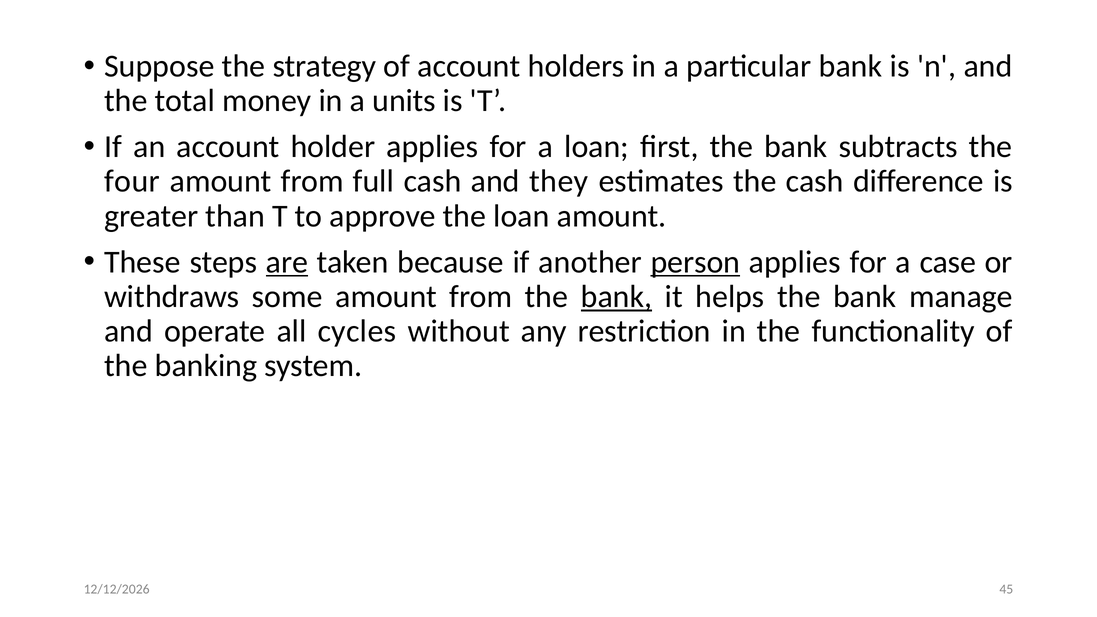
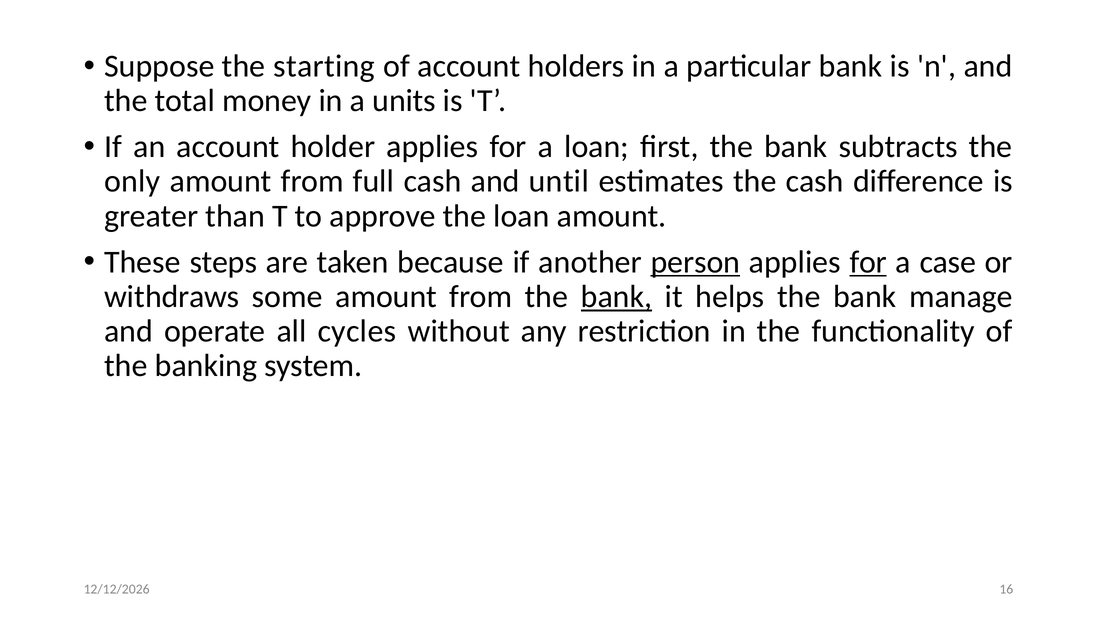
strategy: strategy -> starting
four: four -> only
they: they -> until
are underline: present -> none
for at (868, 262) underline: none -> present
45: 45 -> 16
